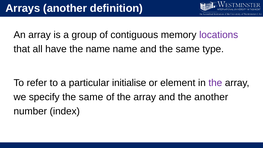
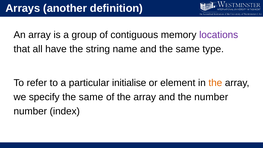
the name: name -> string
the at (215, 83) colour: purple -> orange
the another: another -> number
